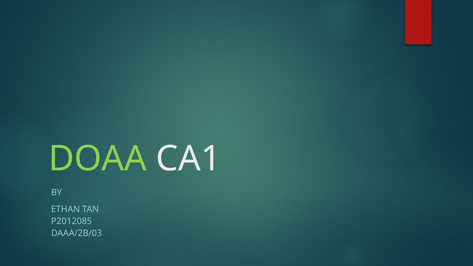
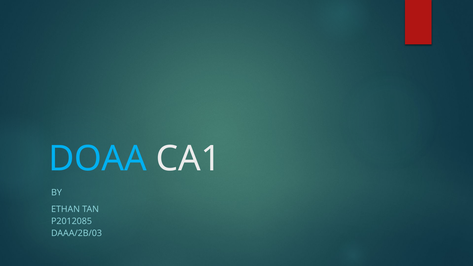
DOAA colour: light green -> light blue
